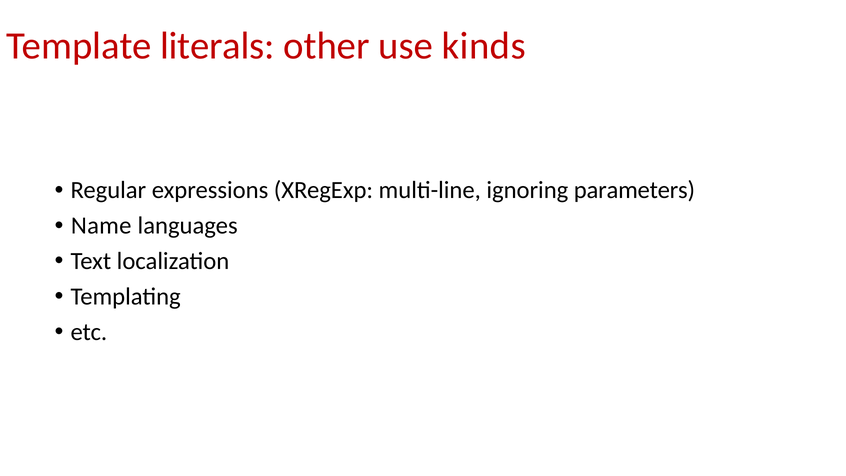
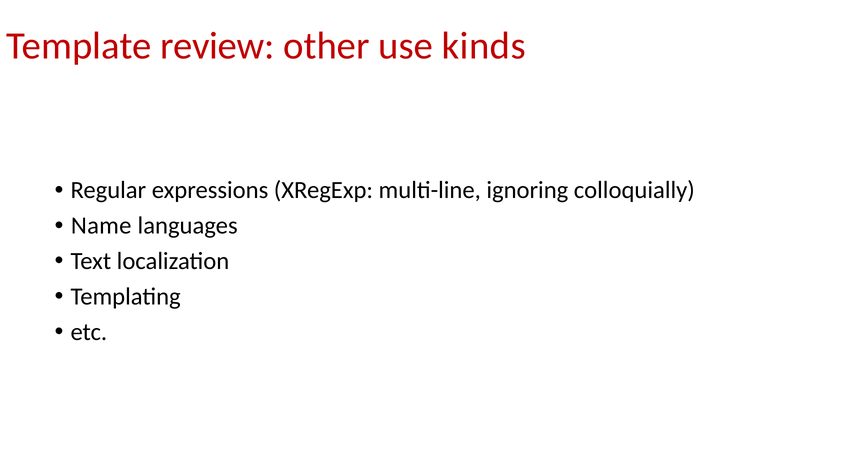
literals: literals -> review
parameters: parameters -> colloquially
